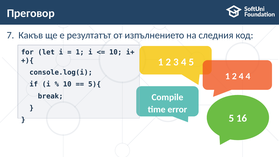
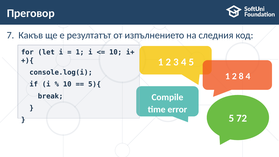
2 4: 4 -> 8
16: 16 -> 72
